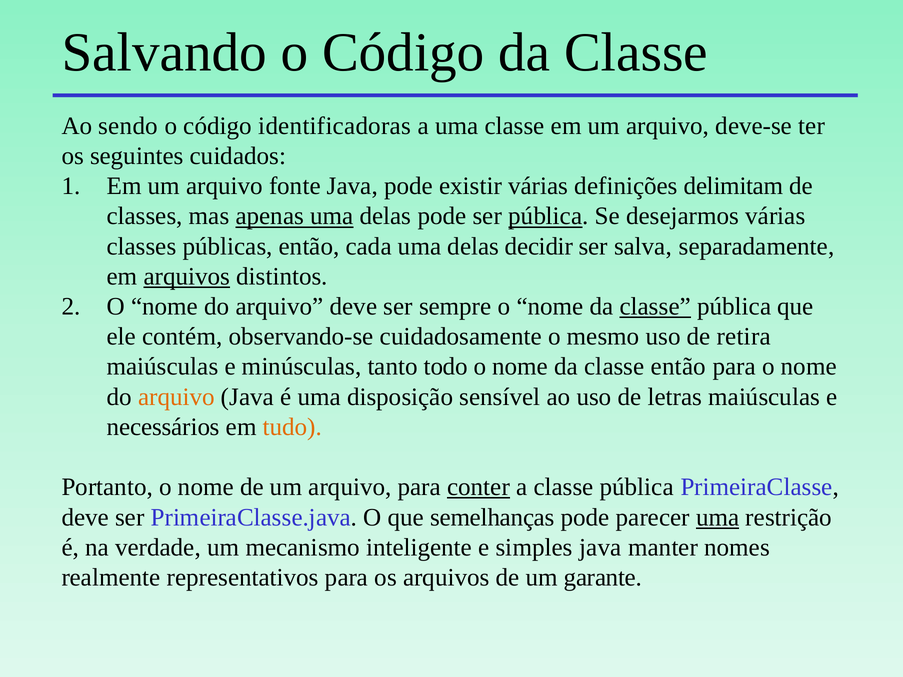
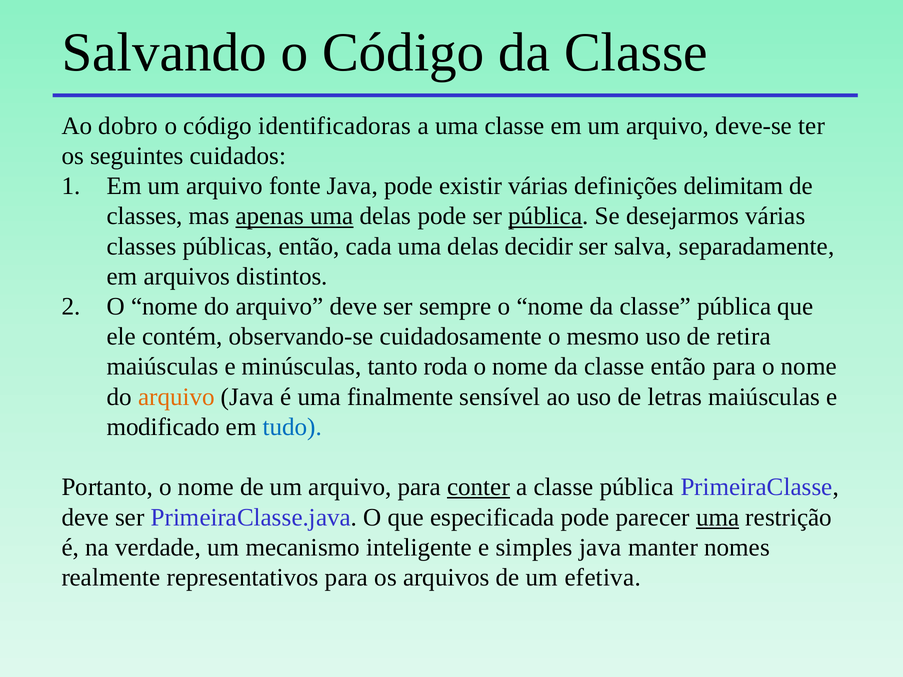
sendo: sendo -> dobro
arquivos at (187, 277) underline: present -> none
classe at (655, 307) underline: present -> none
todo: todo -> roda
disposição: disposição -> finalmente
necessários: necessários -> modificado
tudo colour: orange -> blue
semelhanças: semelhanças -> especificada
garante: garante -> efetiva
